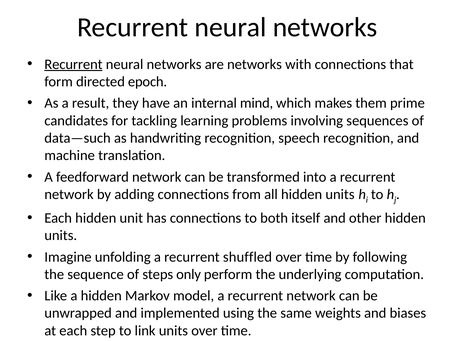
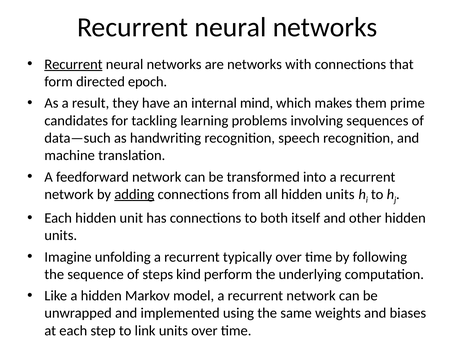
adding underline: none -> present
shuffled: shuffled -> typically
only: only -> kind
